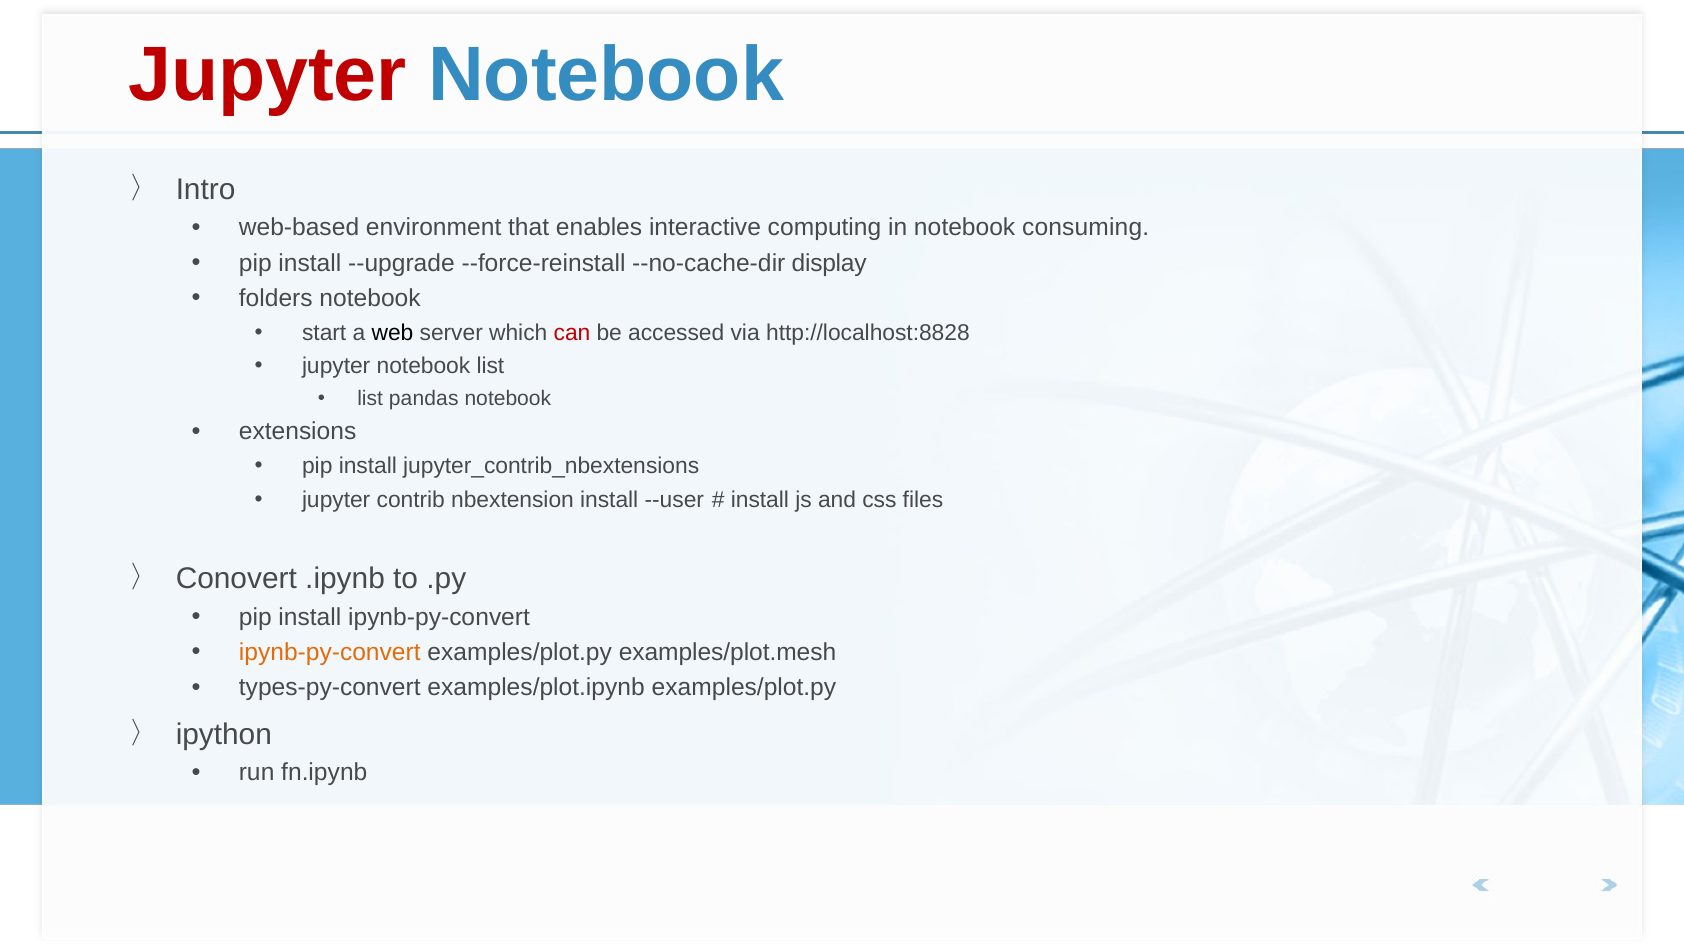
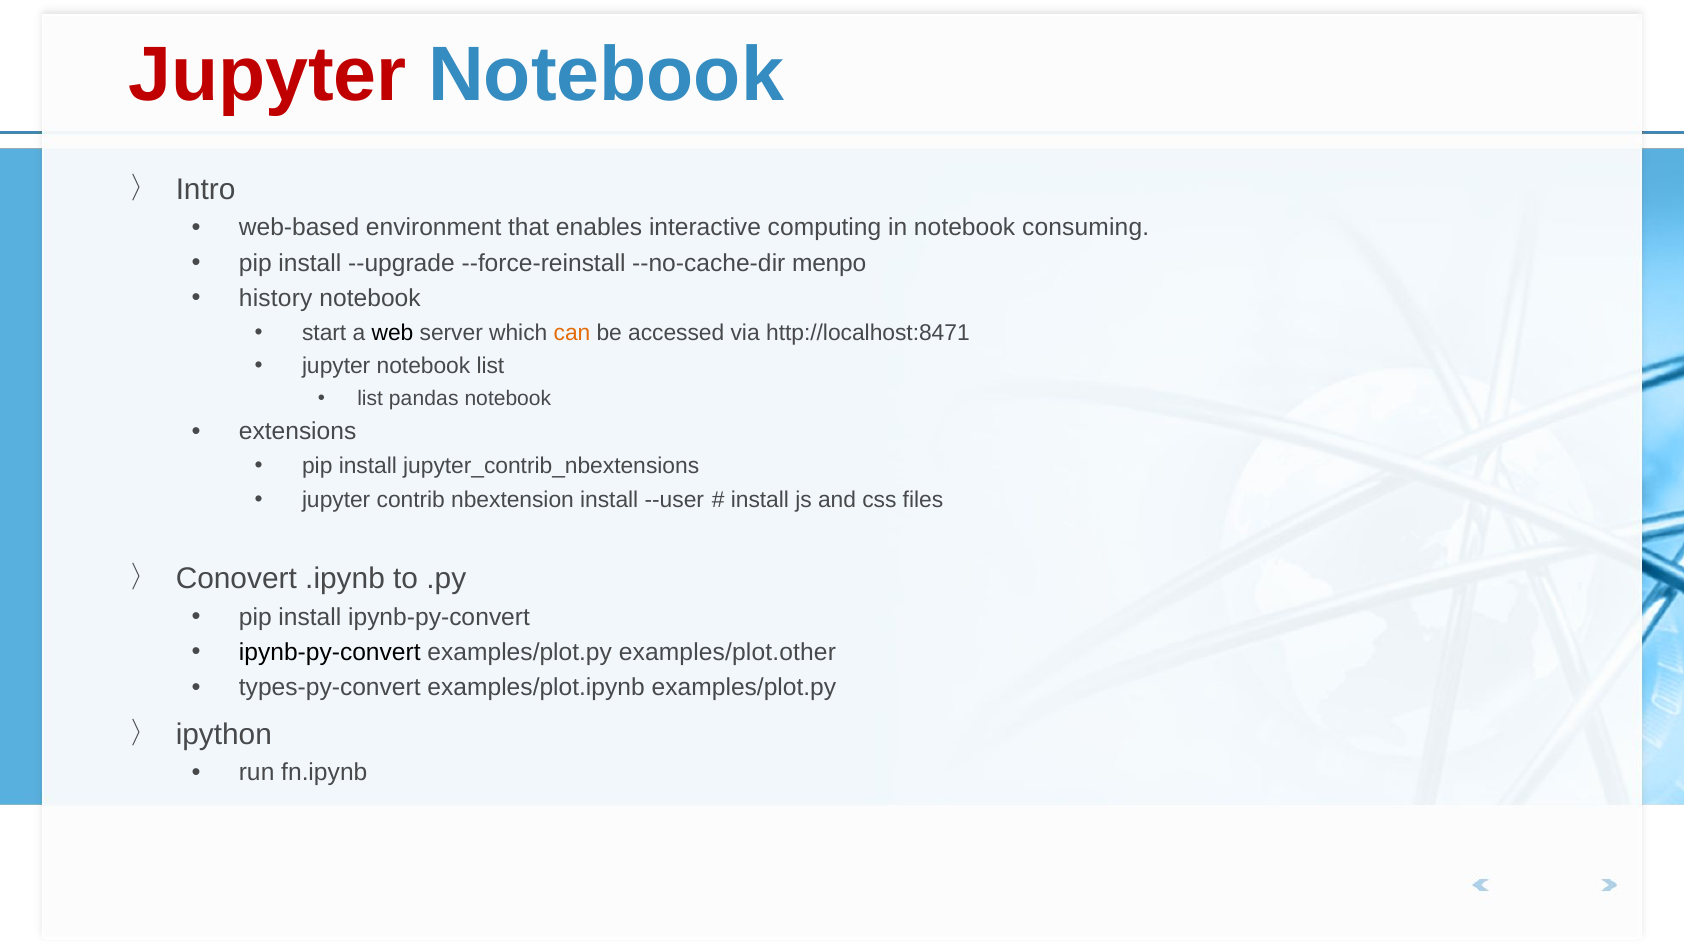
display: display -> menpo
folders: folders -> history
can colour: red -> orange
http://localhost:8828: http://localhost:8828 -> http://localhost:8471
ipynb-py-convert at (330, 653) colour: orange -> black
examples/plot.mesh: examples/plot.mesh -> examples/plot.other
